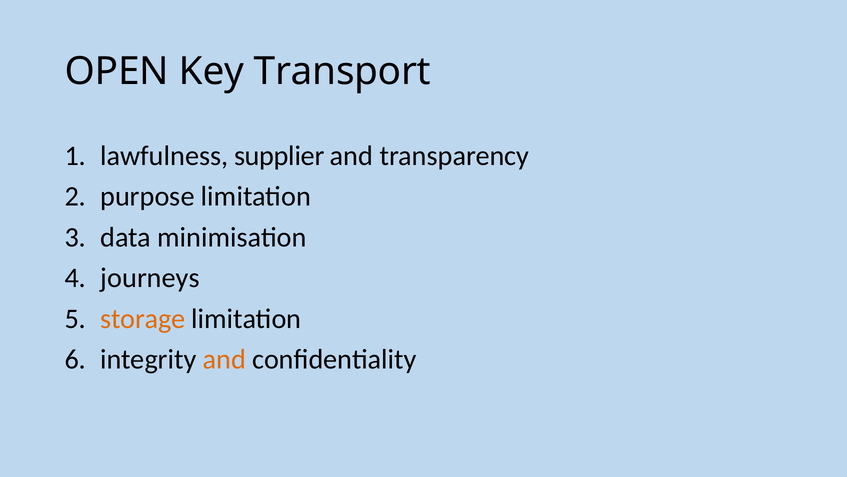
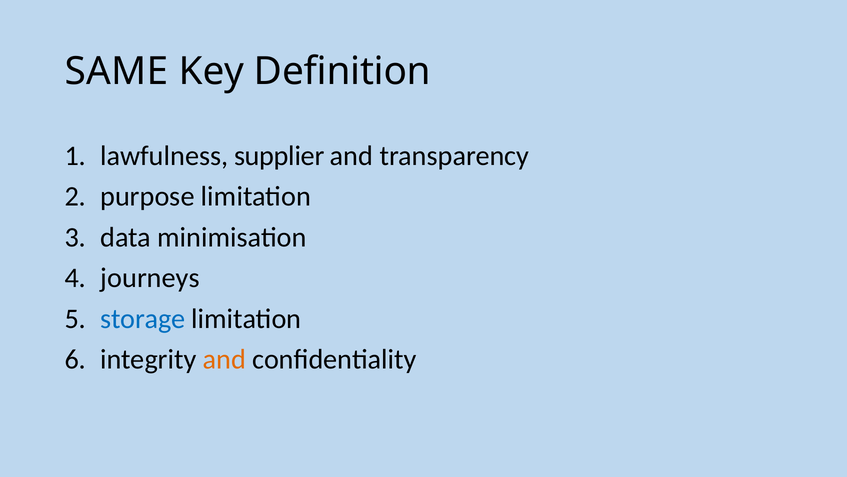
OPEN: OPEN -> SAME
Transport: Transport -> Definition
storage colour: orange -> blue
